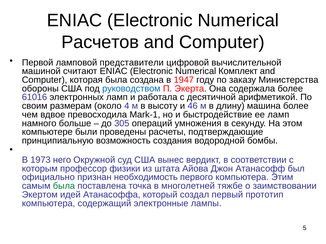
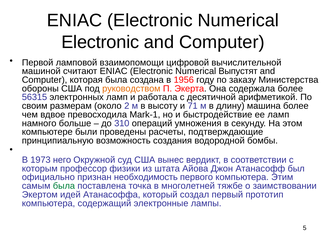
Расчетов at (100, 42): Расчетов -> Electronic
представители: представители -> взаимопомощи
Комплект: Комплект -> Выпустят
1947: 1947 -> 1956
руководством colour: blue -> orange
61016: 61016 -> 56315
4: 4 -> 2
46: 46 -> 71
305: 305 -> 310
